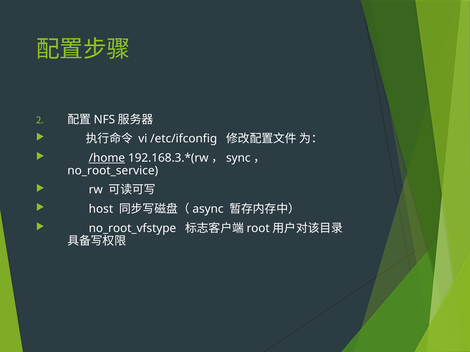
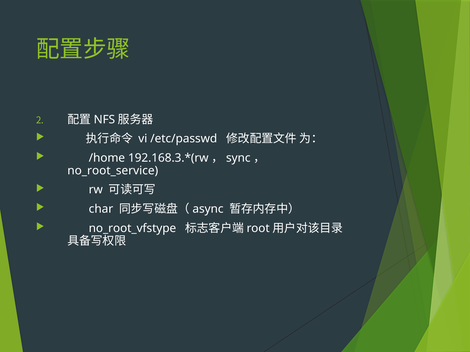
/etc/ifconfig: /etc/ifconfig -> /etc/passwd
/home underline: present -> none
host: host -> char
